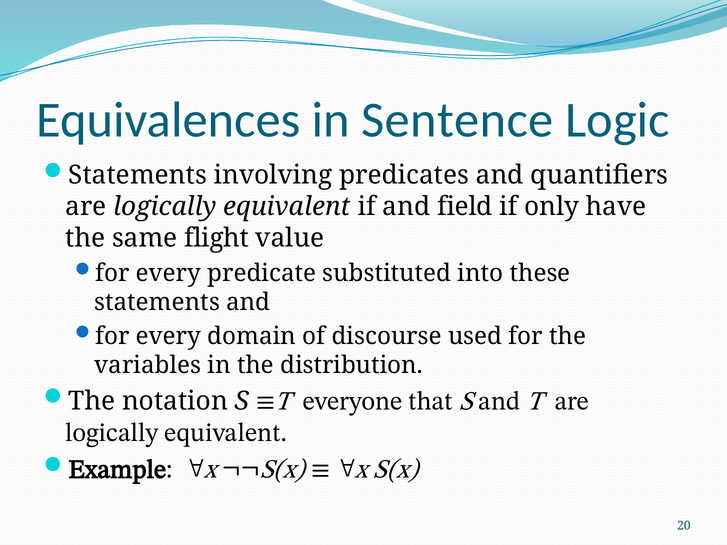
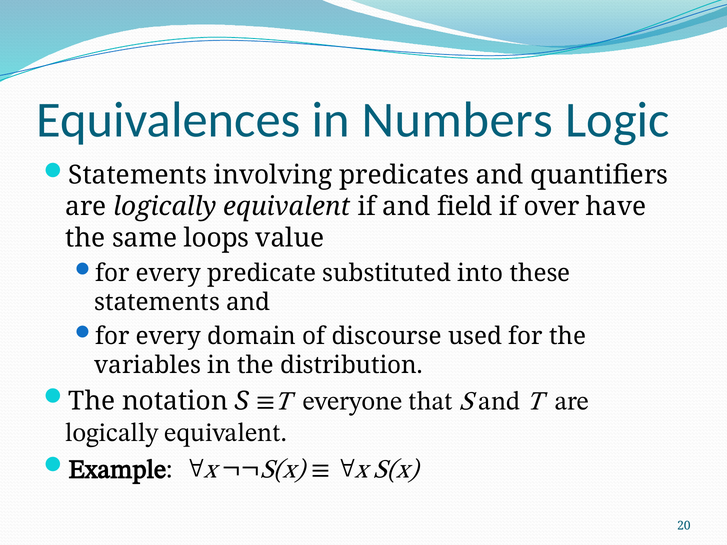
Sentence: Sentence -> Numbers
only: only -> over
flight: flight -> loops
